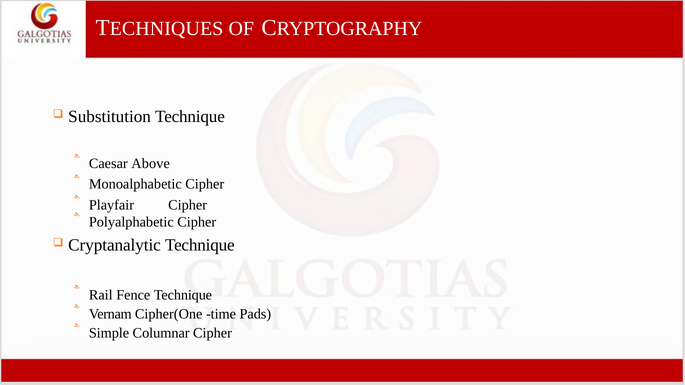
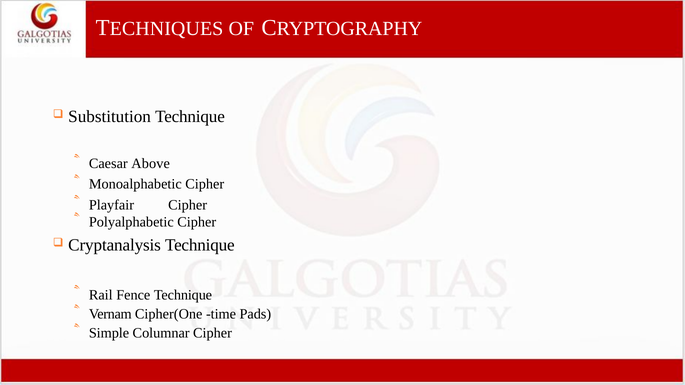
Cryptanalytic: Cryptanalytic -> Cryptanalysis
